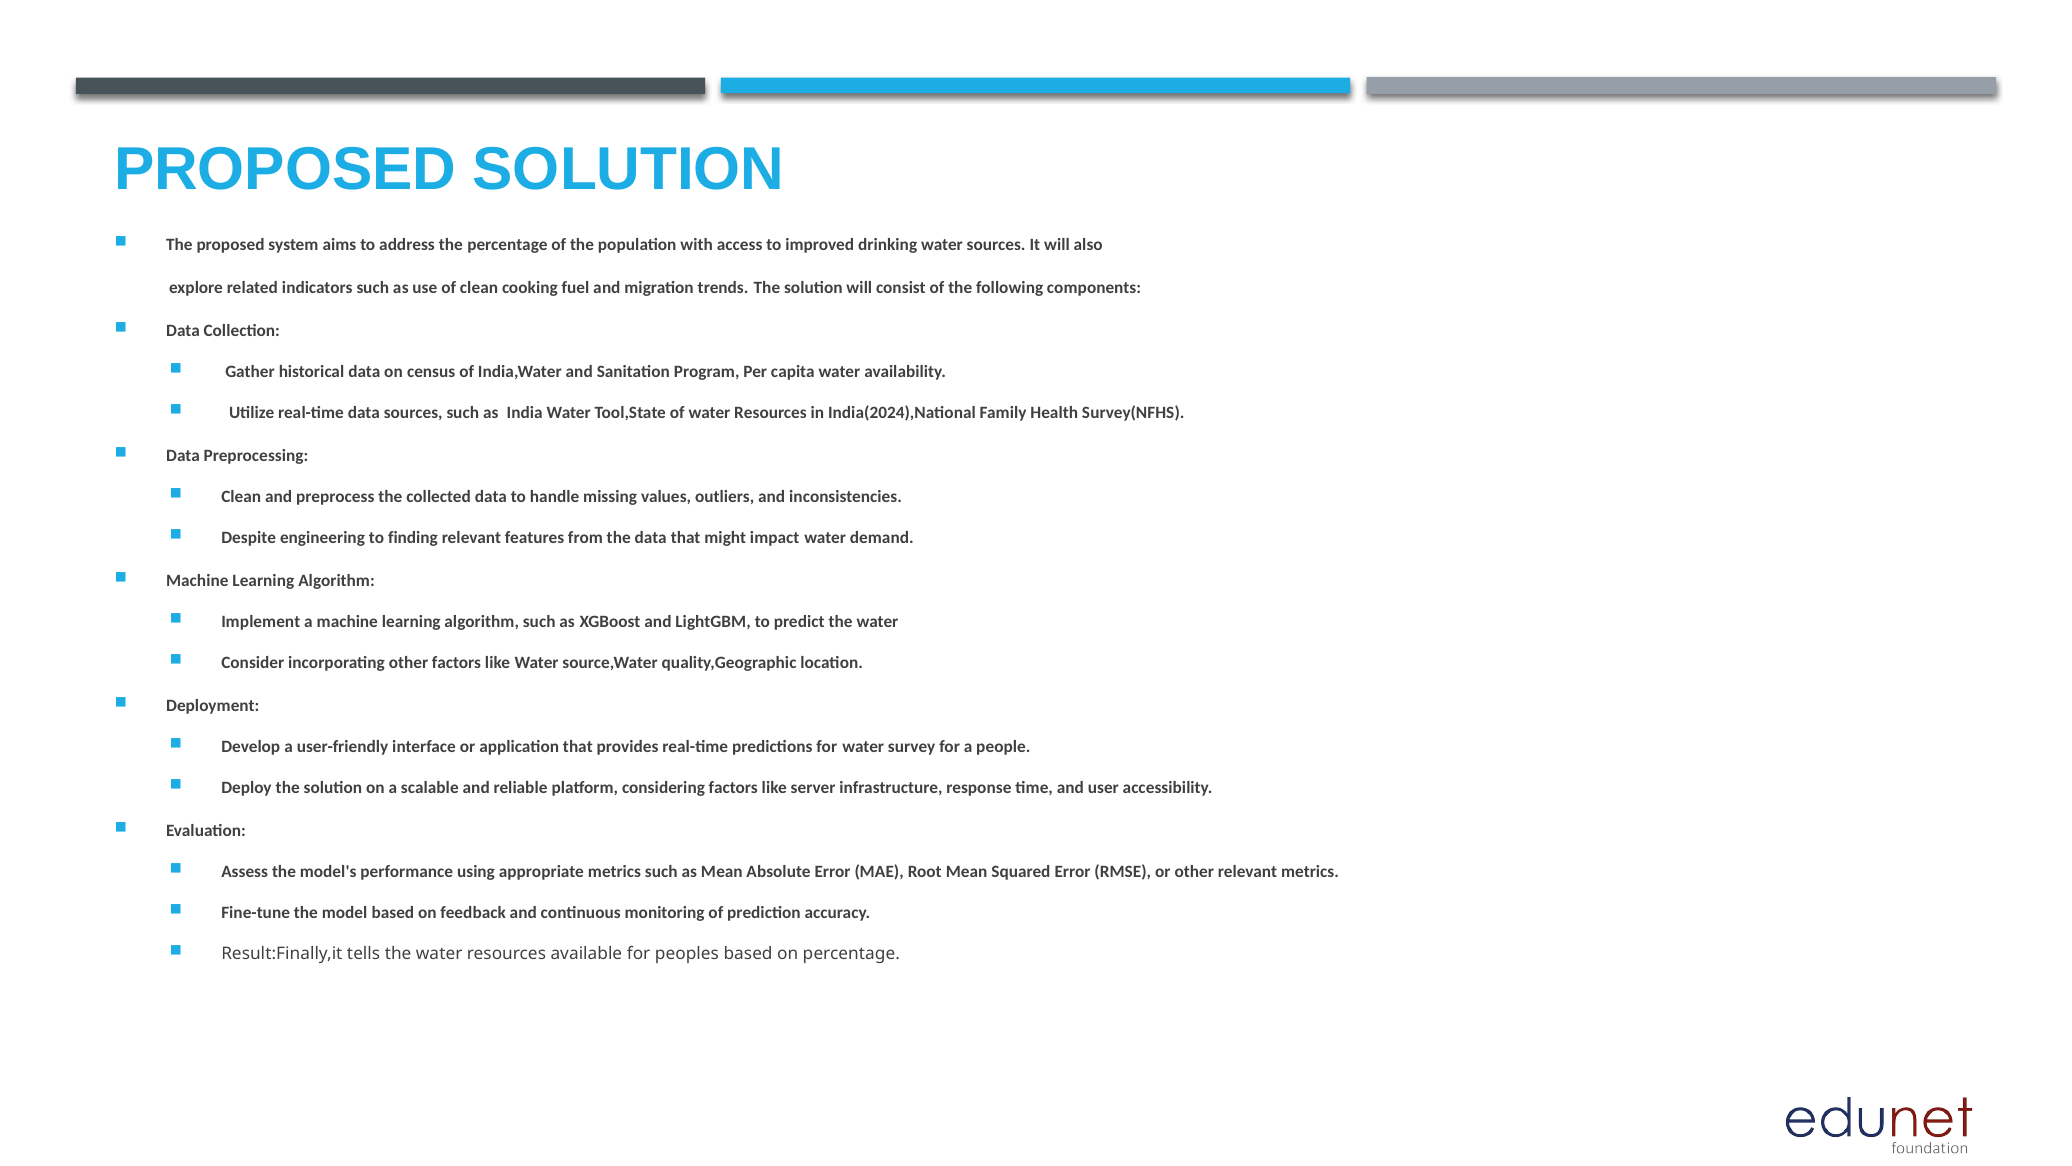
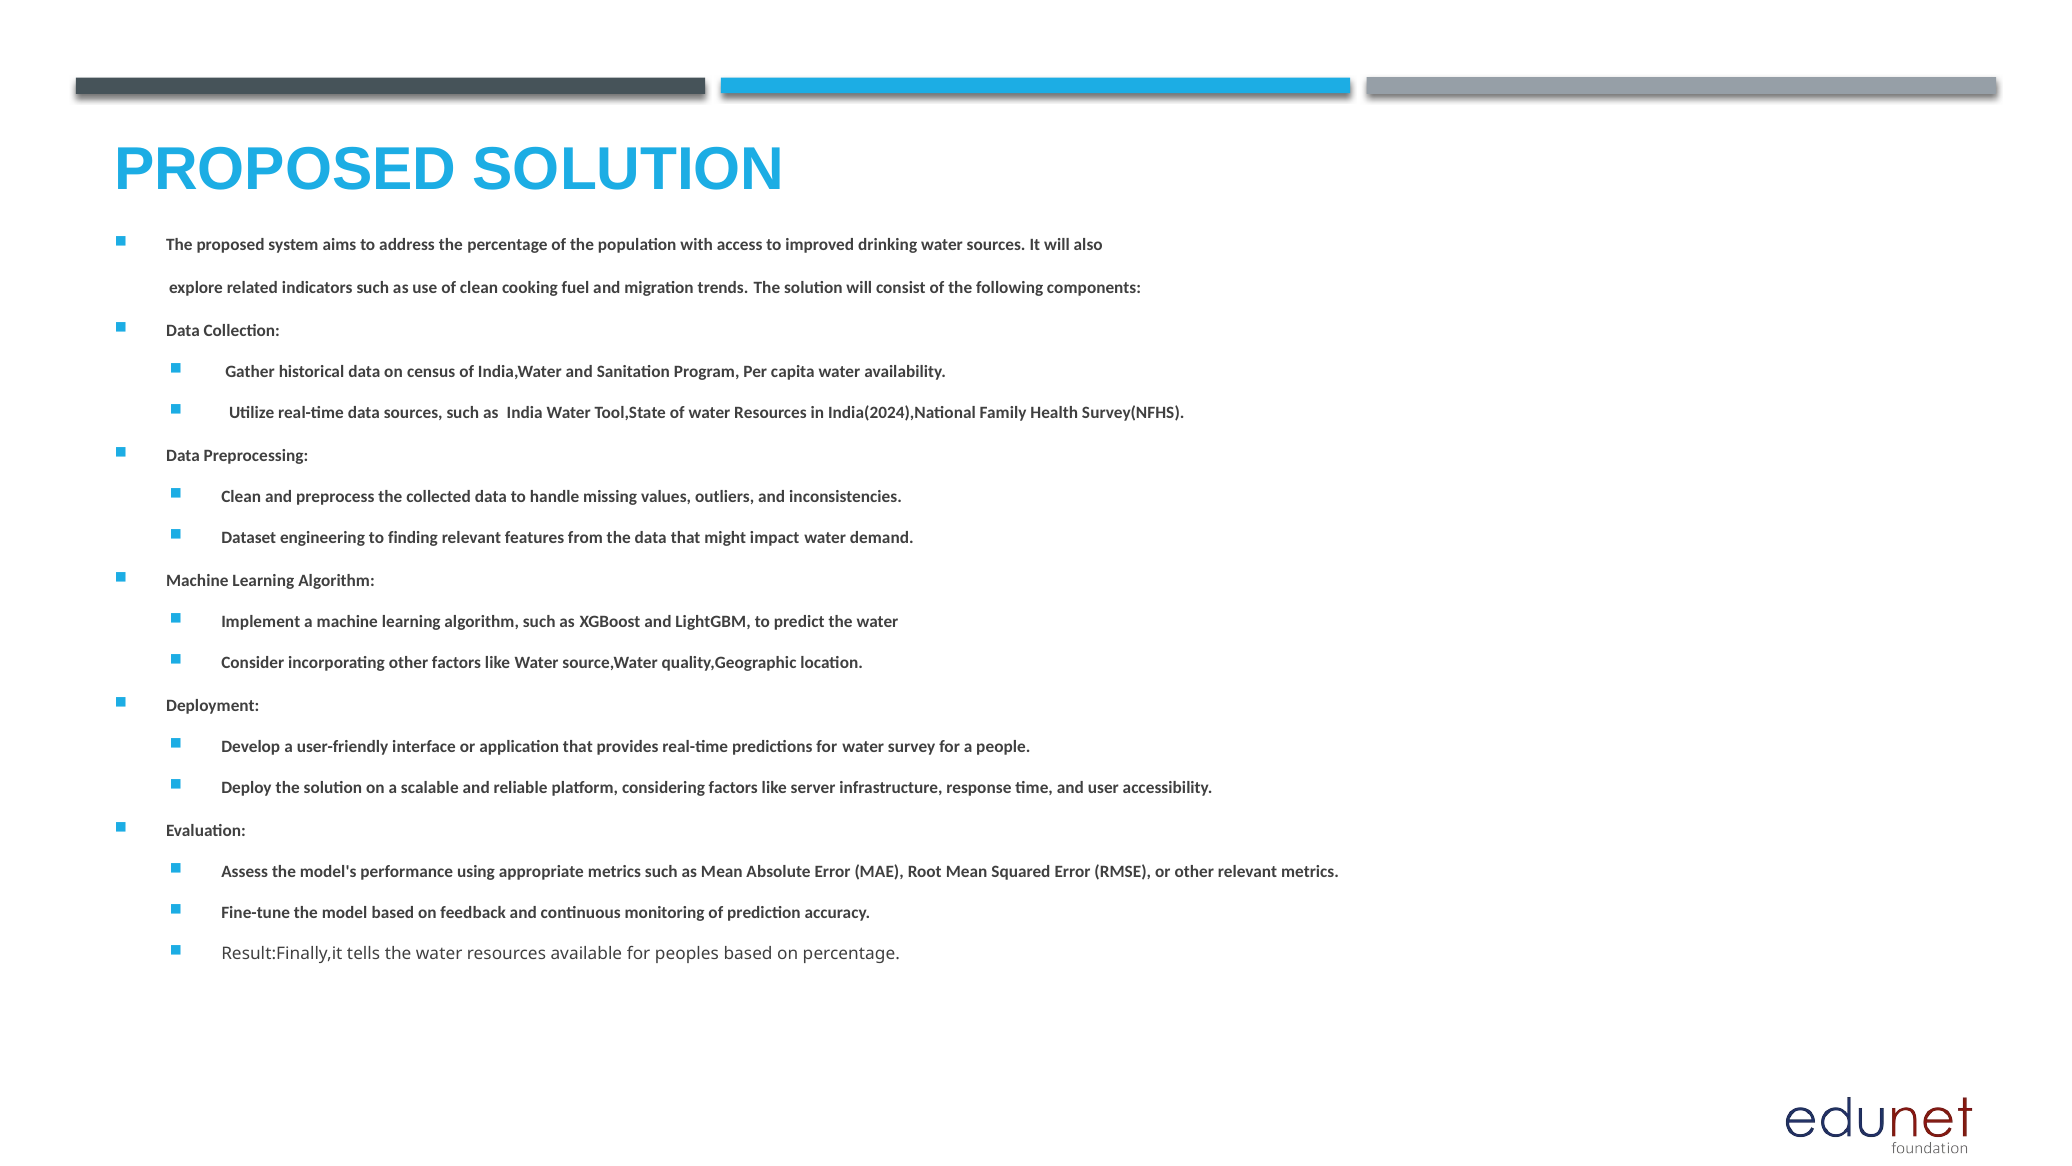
Despite: Despite -> Dataset
